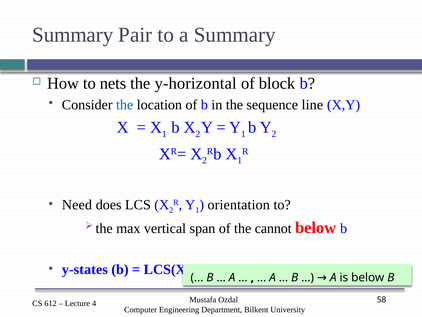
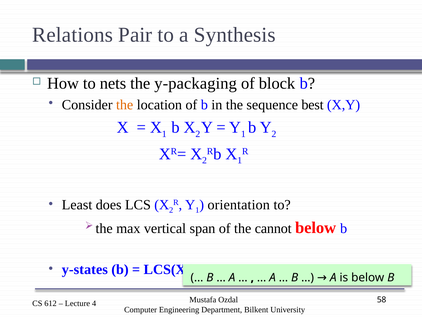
Summary at (73, 35): Summary -> Relations
a Summary: Summary -> Synthesis
y-horizontal: y-horizontal -> y-packaging
the at (125, 105) colour: blue -> orange
line: line -> best
Need: Need -> Least
